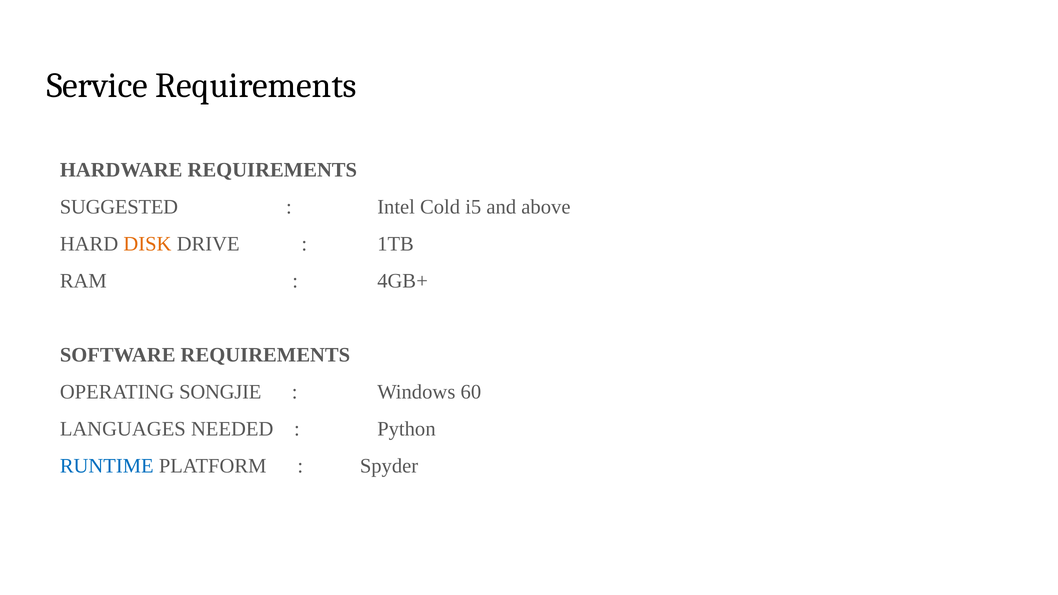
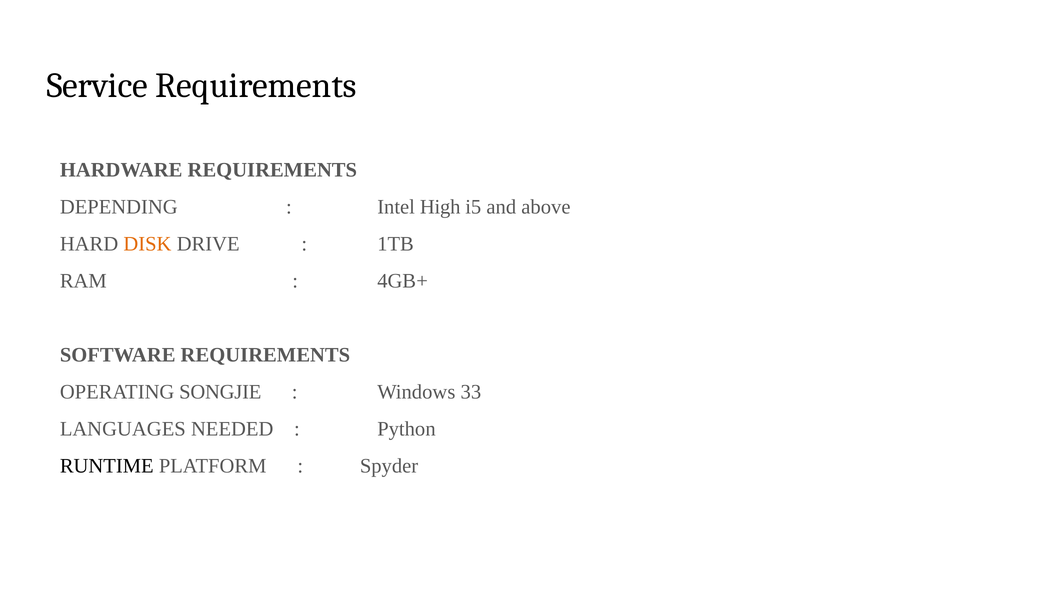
SUGGESTED: SUGGESTED -> DEPENDING
Cold: Cold -> High
60: 60 -> 33
RUNTIME colour: blue -> black
